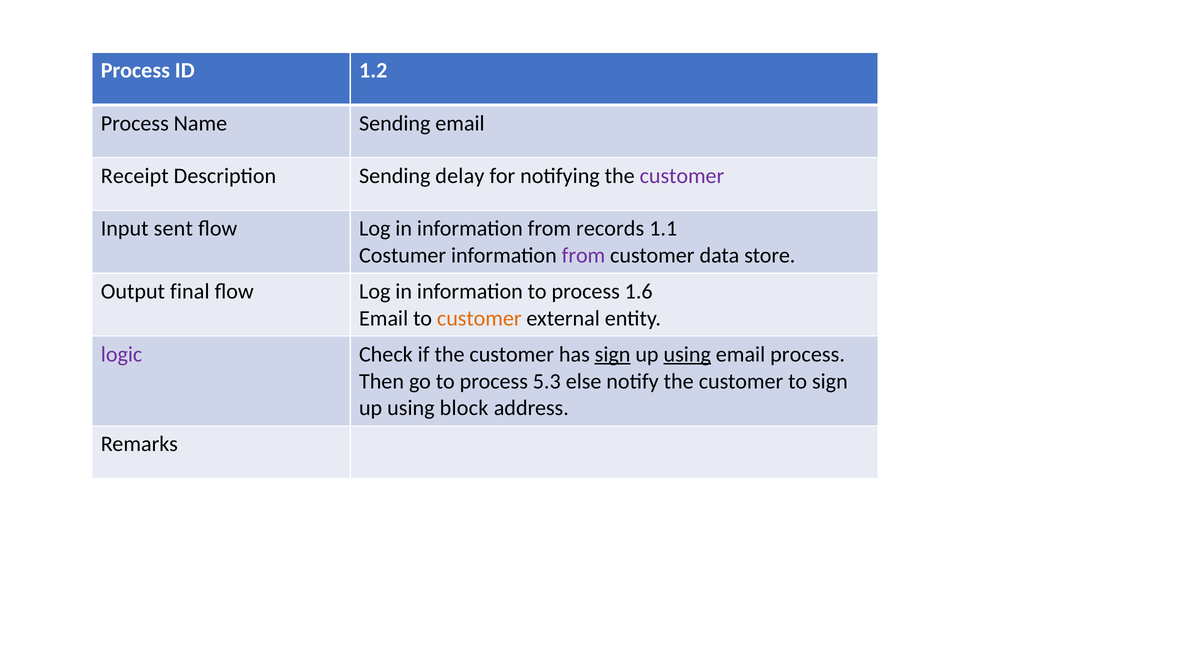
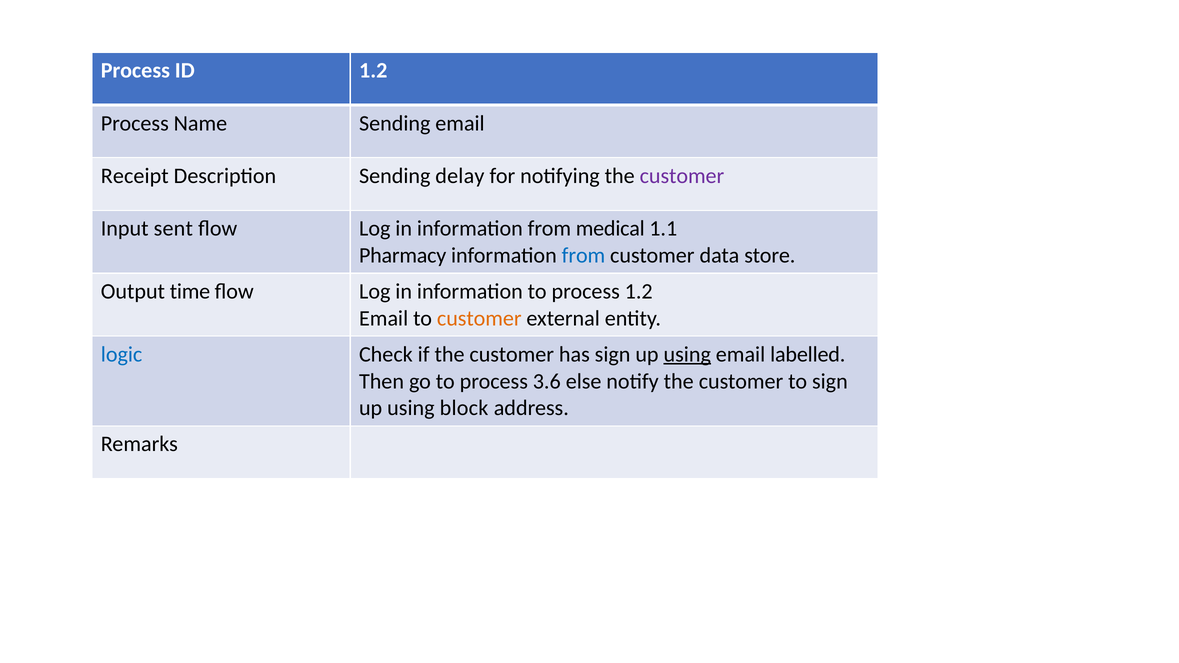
records: records -> medical
Costumer: Costumer -> Pharmacy
from at (583, 256) colour: purple -> blue
final: final -> time
process 1.6: 1.6 -> 1.2
logic colour: purple -> blue
sign at (613, 354) underline: present -> none
email process: process -> labelled
5.3: 5.3 -> 3.6
